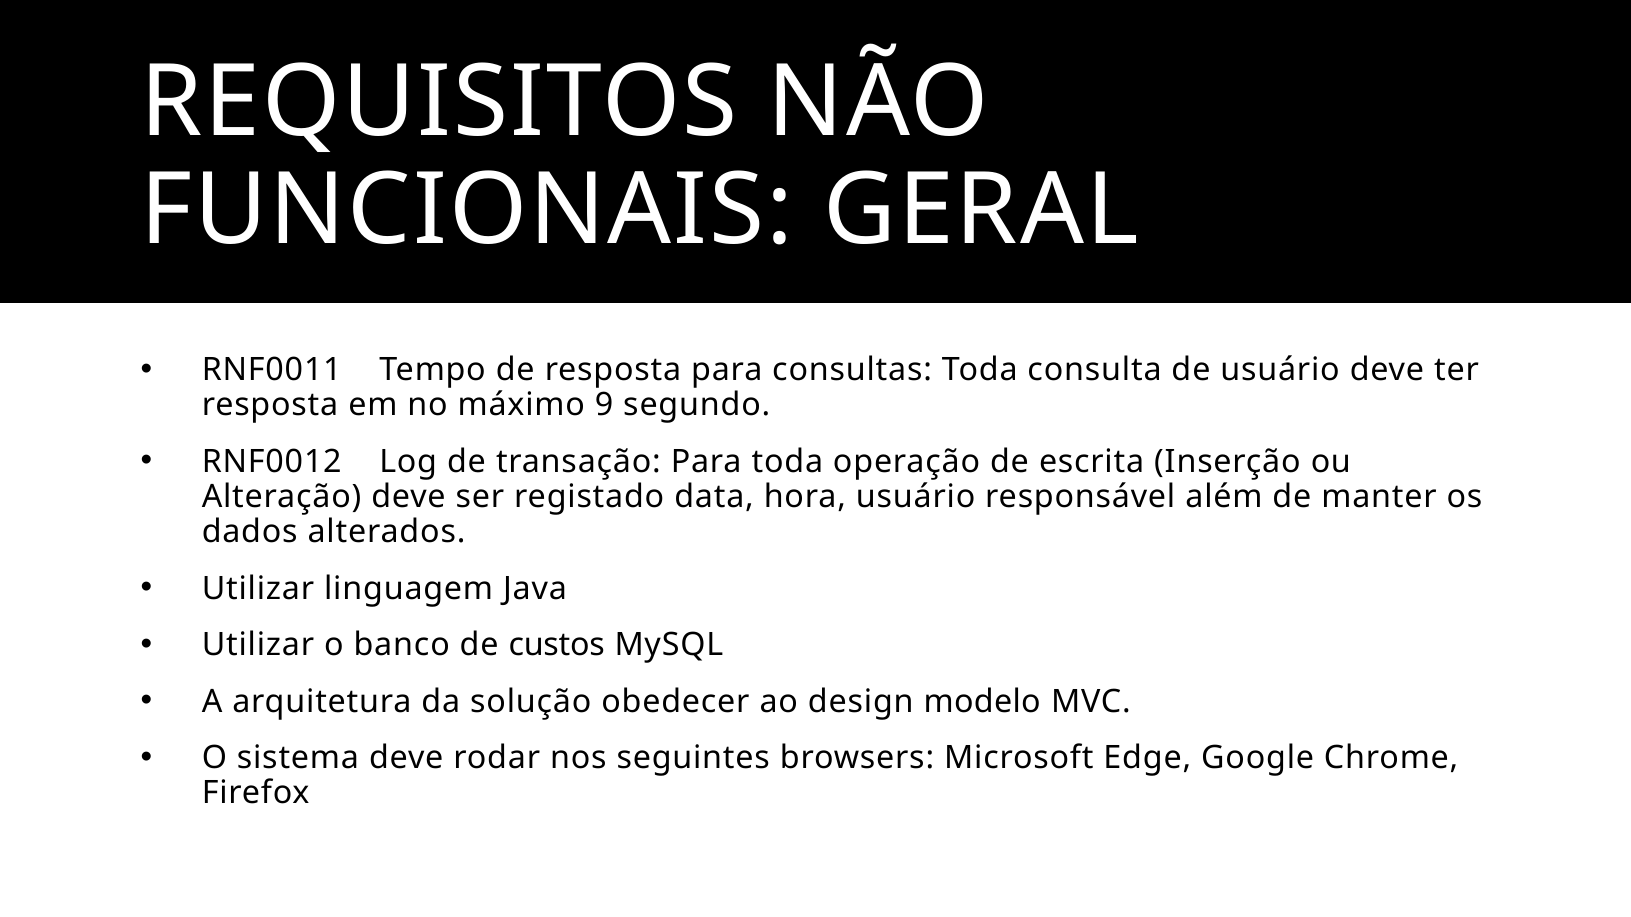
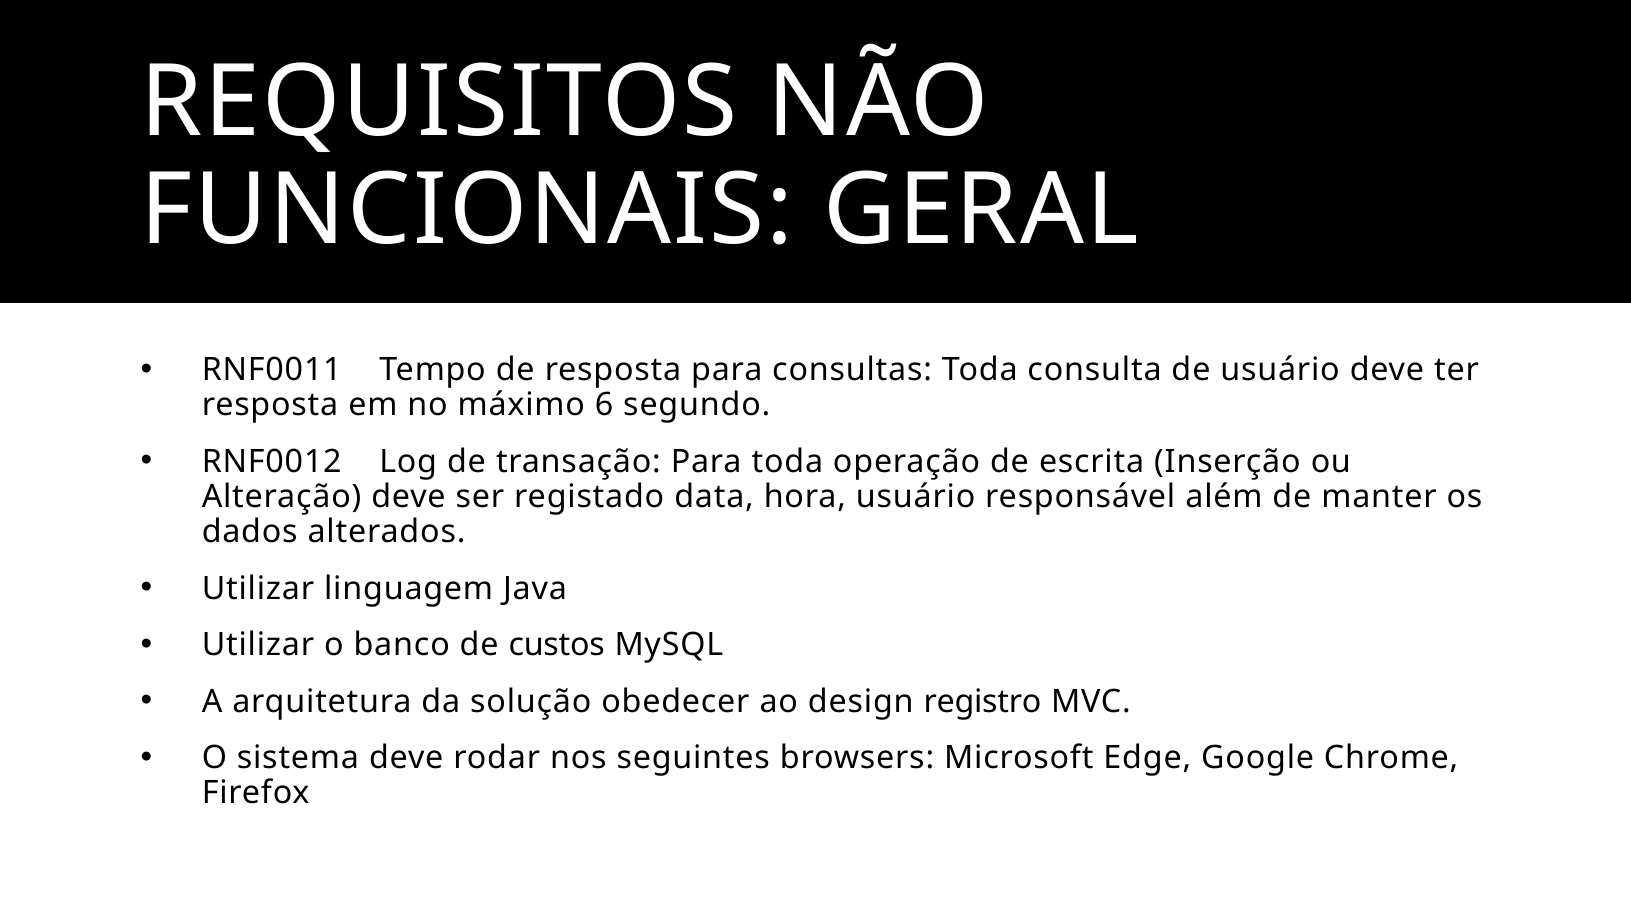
9: 9 -> 6
modelo: modelo -> registro
